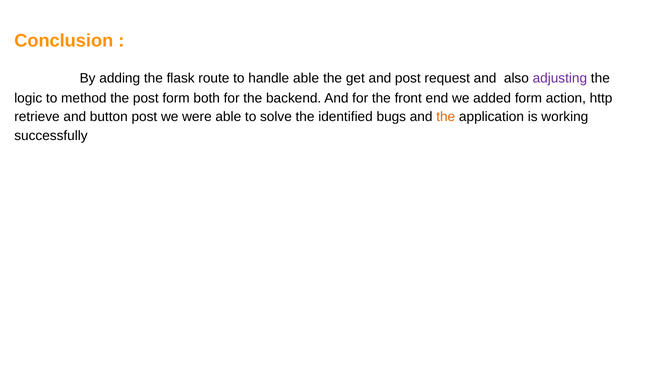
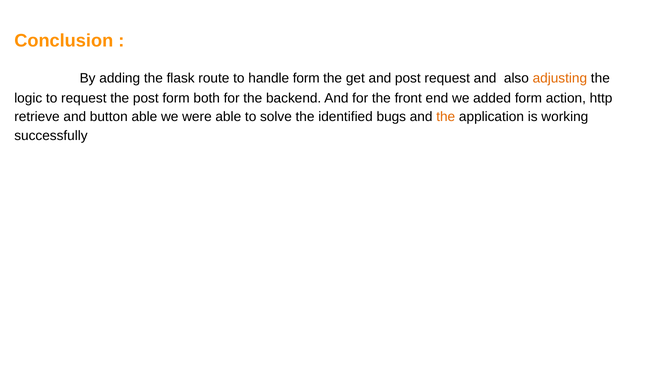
handle able: able -> form
adjusting colour: purple -> orange
to method: method -> request
button post: post -> able
